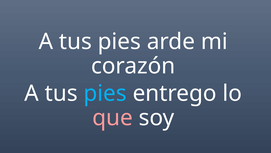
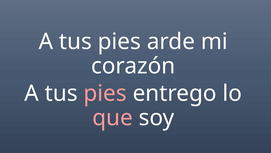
pies at (105, 93) colour: light blue -> pink
